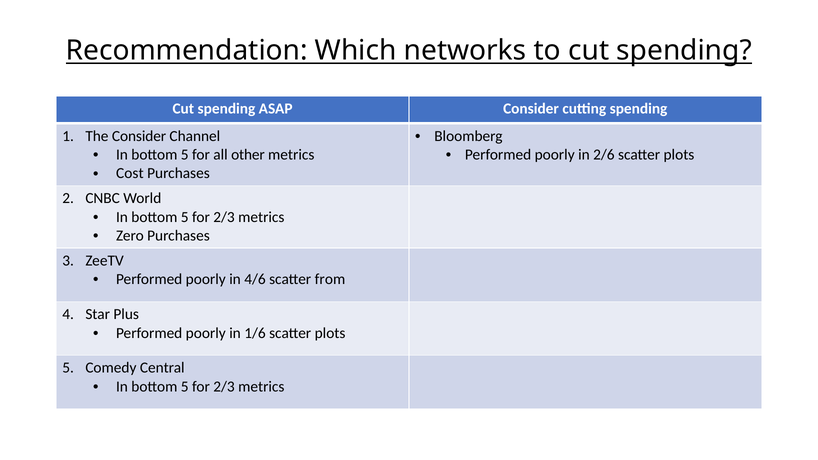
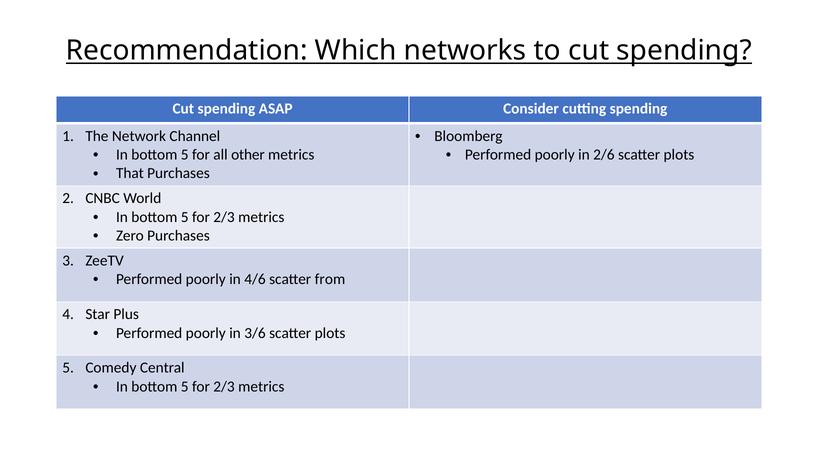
The Consider: Consider -> Network
Cost: Cost -> That
1/6: 1/6 -> 3/6
